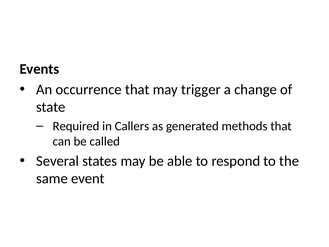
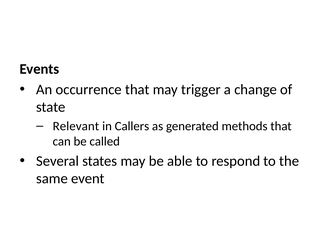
Required: Required -> Relevant
